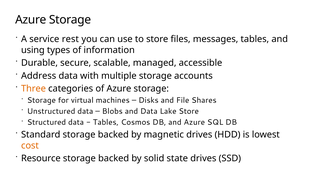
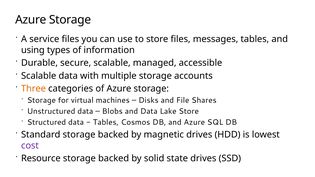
service rest: rest -> files
Address at (39, 76): Address -> Scalable
cost colour: orange -> purple
